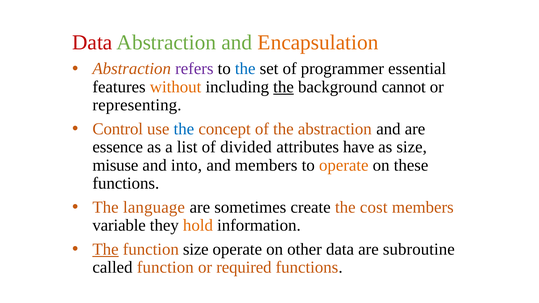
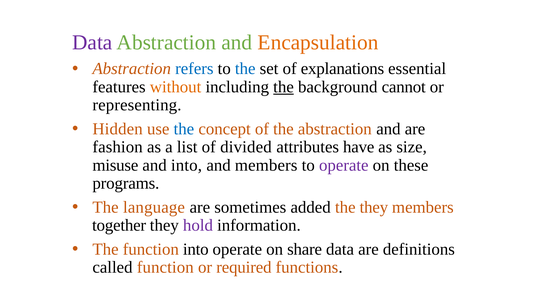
Data at (92, 43) colour: red -> purple
refers colour: purple -> blue
programmer: programmer -> explanations
Control: Control -> Hidden
essence: essence -> fashion
operate at (344, 165) colour: orange -> purple
functions at (126, 184): functions -> programs
create: create -> added
the cost: cost -> they
variable: variable -> together
hold colour: orange -> purple
The at (105, 249) underline: present -> none
function size: size -> into
other: other -> share
subroutine: subroutine -> definitions
